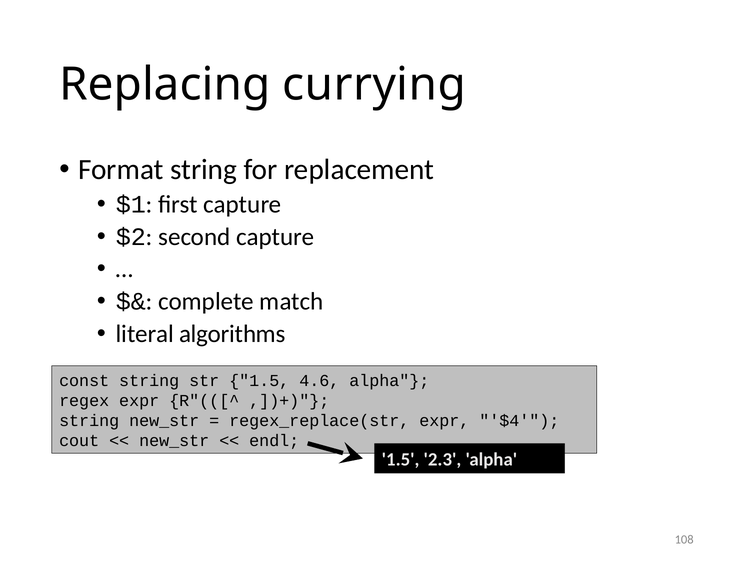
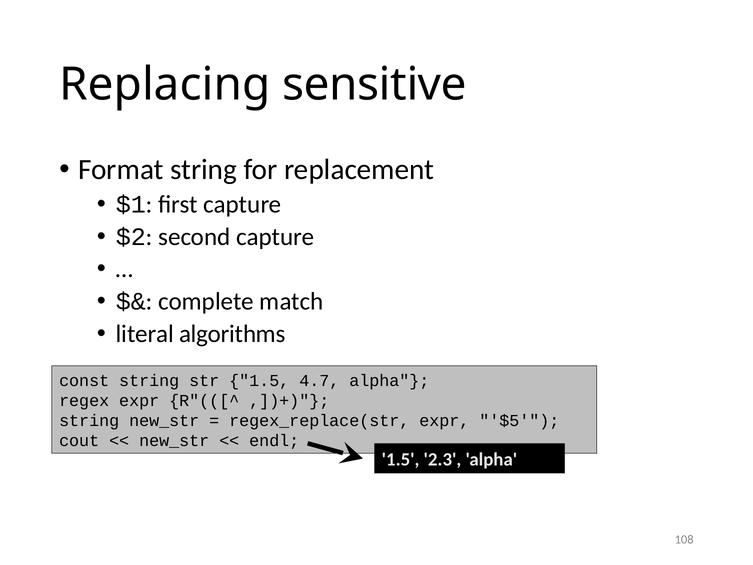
currying: currying -> sensitive
4.6: 4.6 -> 4.7
$4: $4 -> $5
